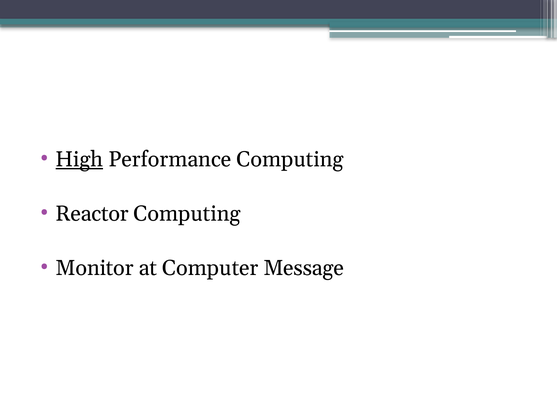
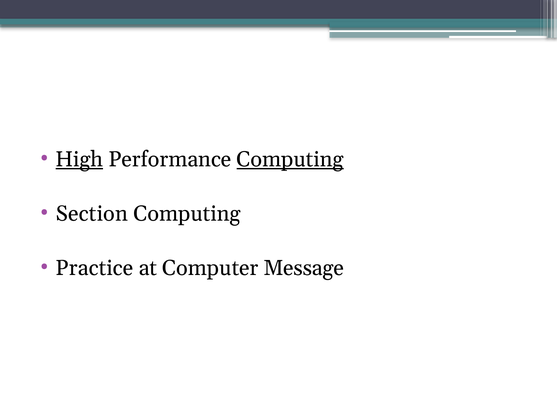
Computing at (290, 159) underline: none -> present
Reactor: Reactor -> Section
Monitor: Monitor -> Practice
